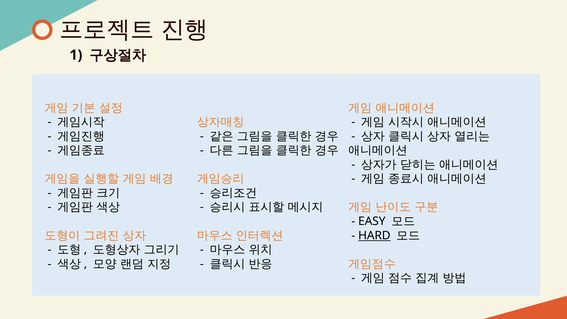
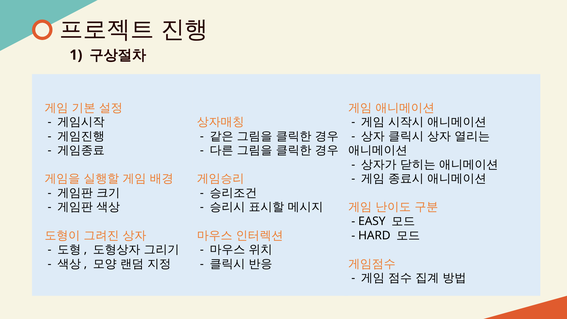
HARD underline: present -> none
